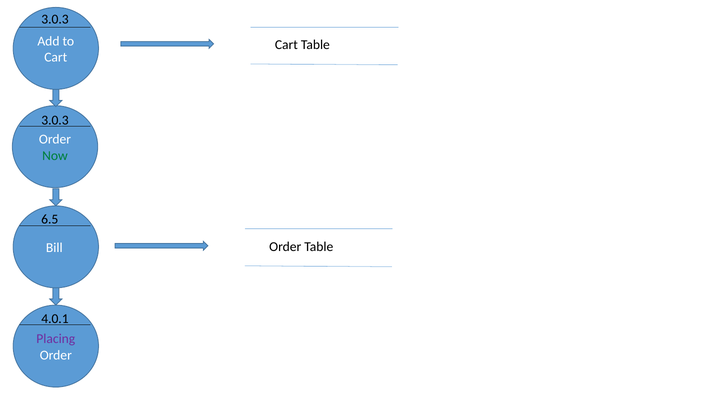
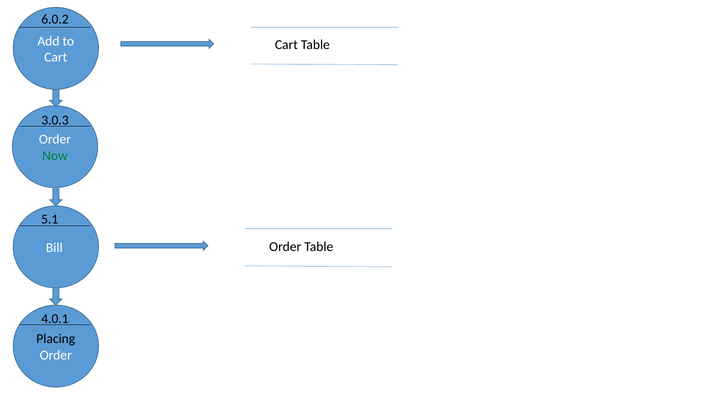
3.0.3 at (55, 19): 3.0.3 -> 6.0.2
6.5: 6.5 -> 5.1
Placing colour: purple -> black
